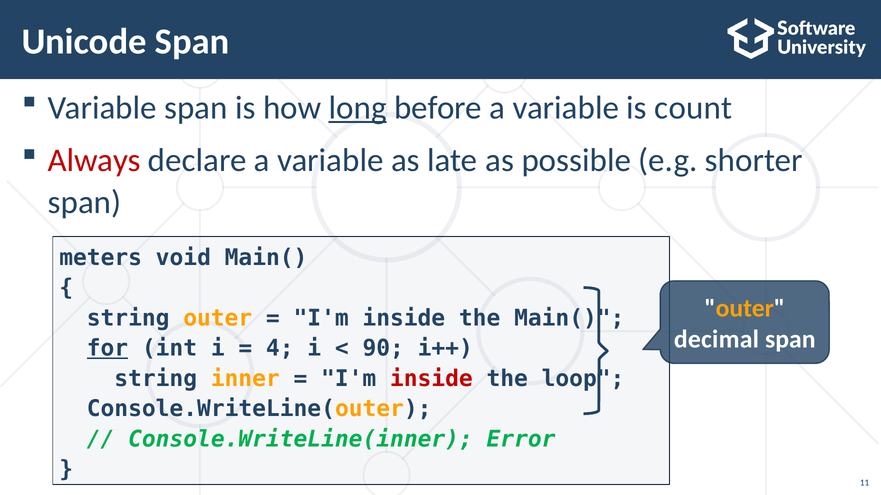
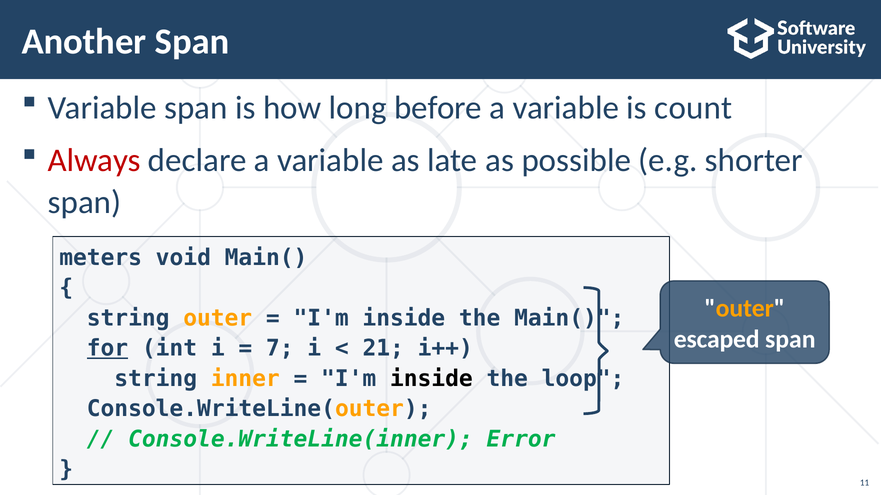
Unicode: Unicode -> Another
long underline: present -> none
decimal: decimal -> escaped
4: 4 -> 7
90: 90 -> 21
inside at (431, 379) colour: red -> black
